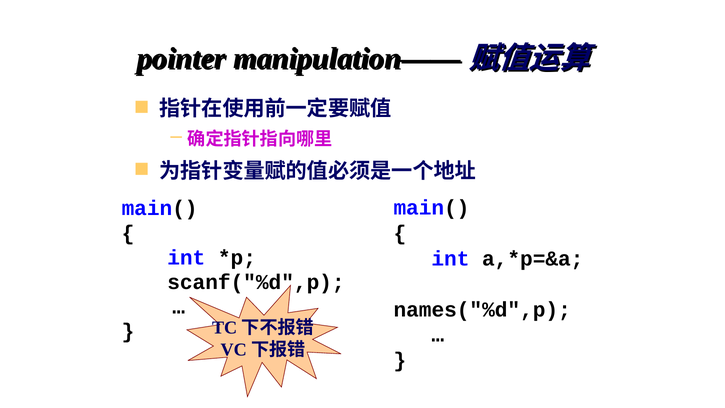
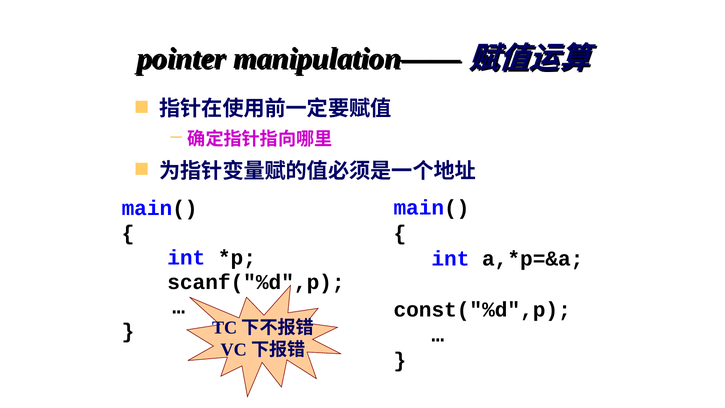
names("%d",p: names("%d",p -> const("%d",p
